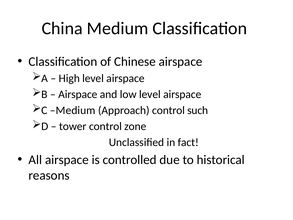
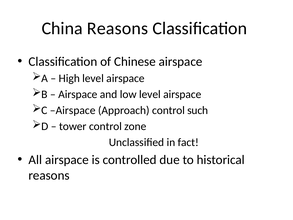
China Medium: Medium -> Reasons
C Medium: Medium -> Airspace
